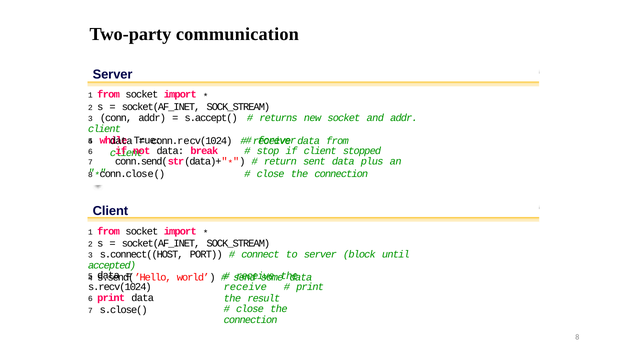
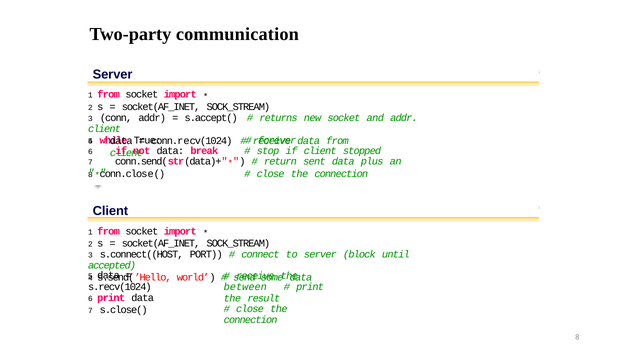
receive at (245, 287): receive -> between
